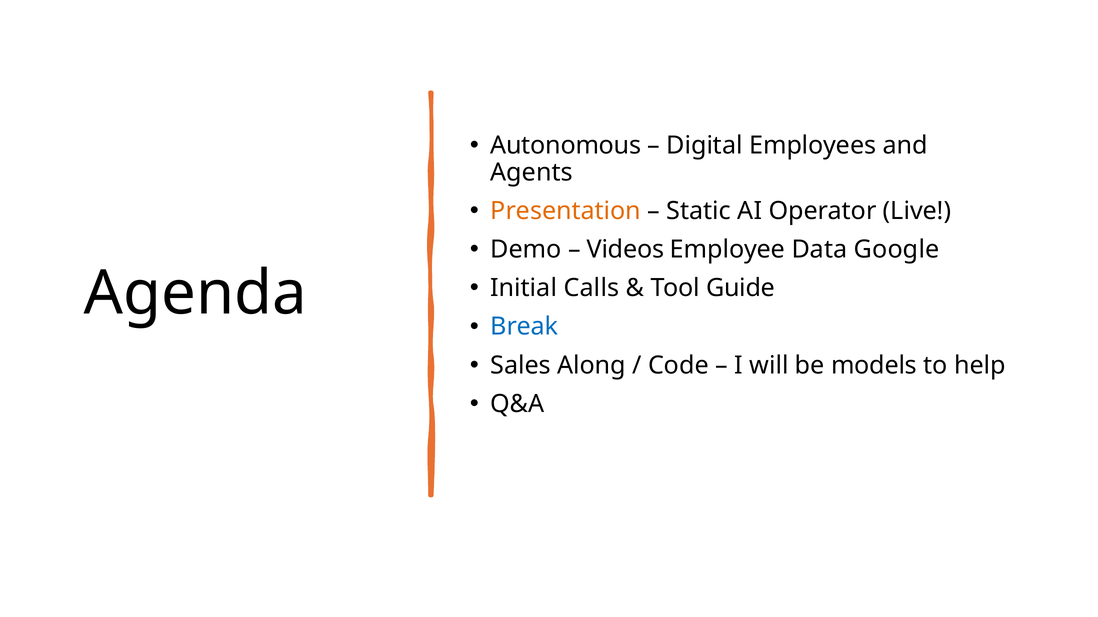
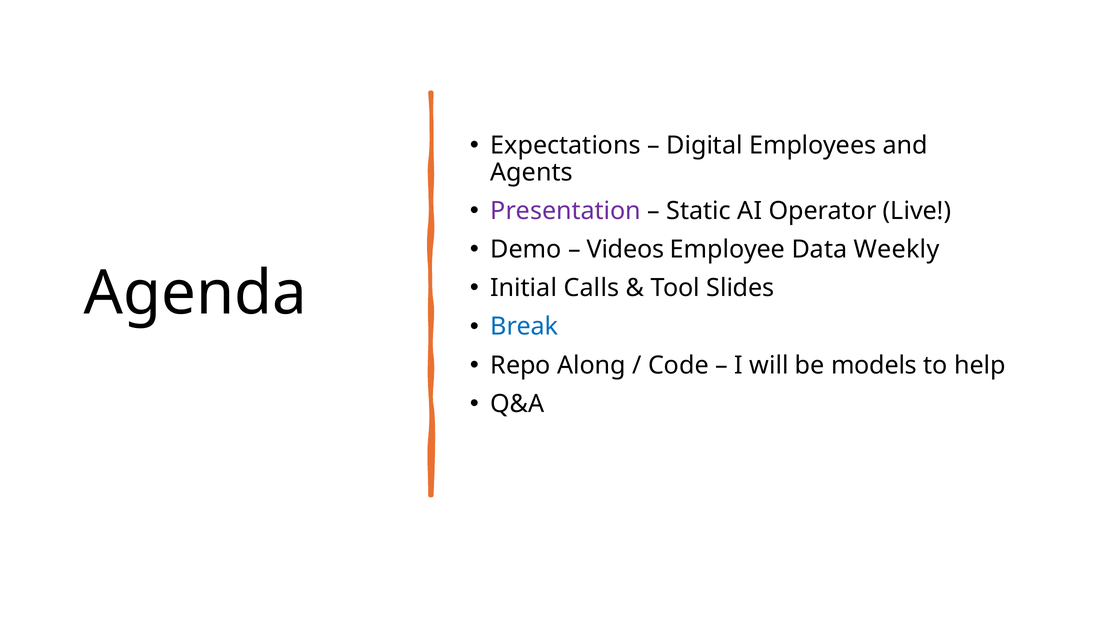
Autonomous: Autonomous -> Expectations
Presentation colour: orange -> purple
Google: Google -> Weekly
Guide: Guide -> Slides
Sales: Sales -> Repo
